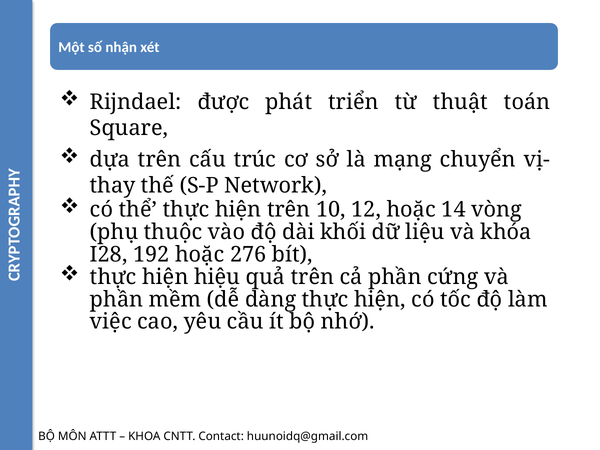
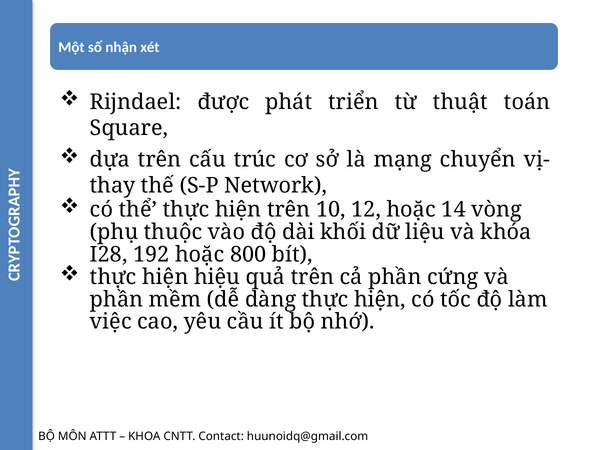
276: 276 -> 800
